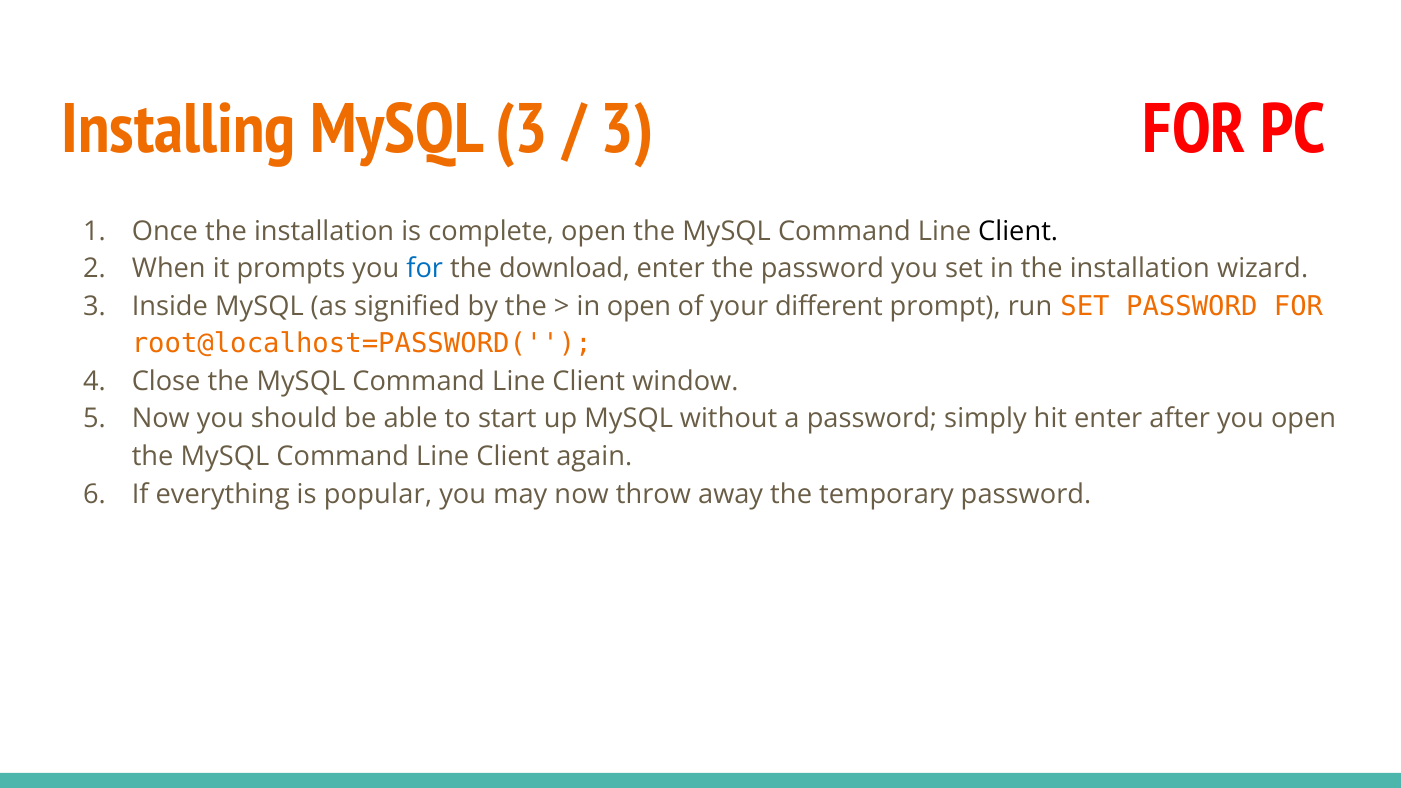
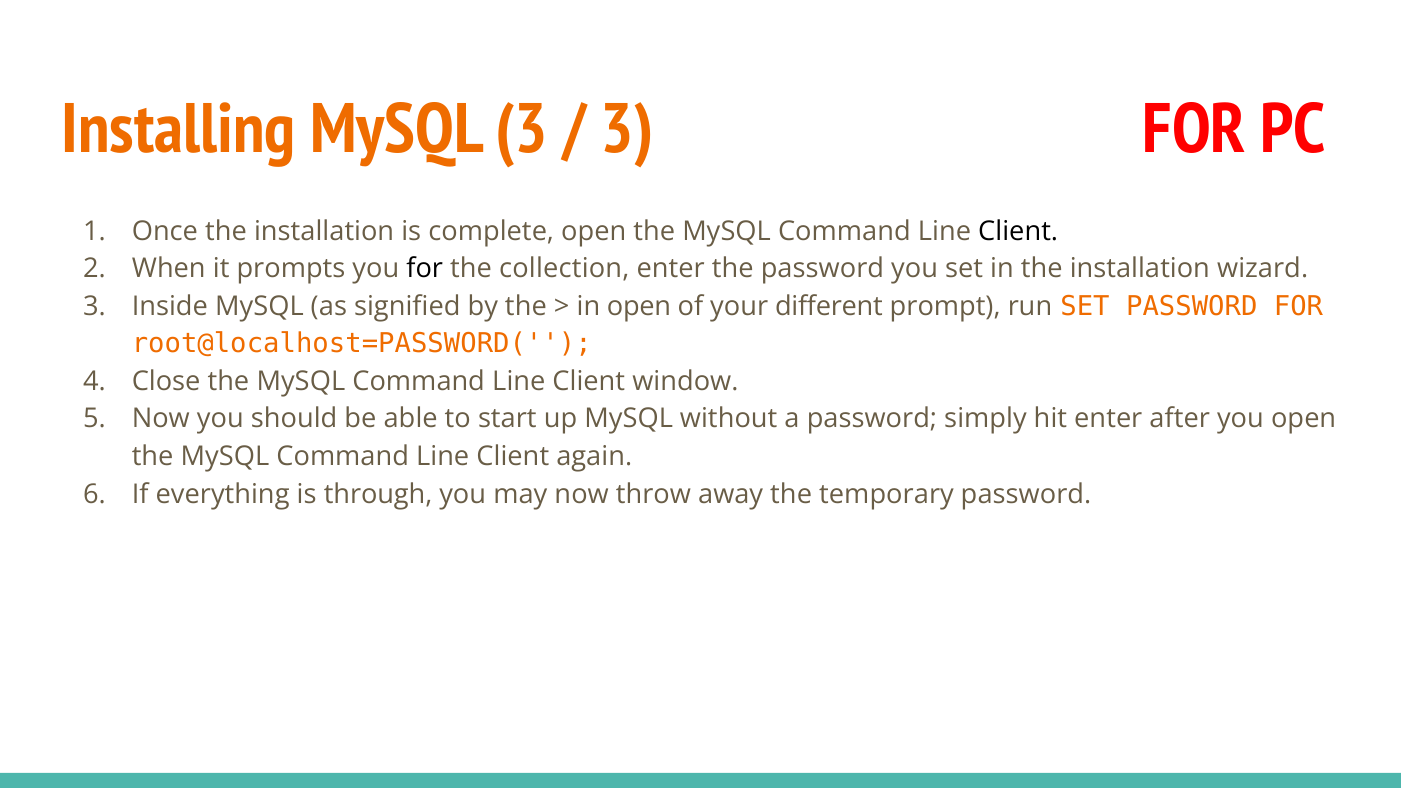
for at (425, 269) colour: blue -> black
download: download -> collection
popular: popular -> through
